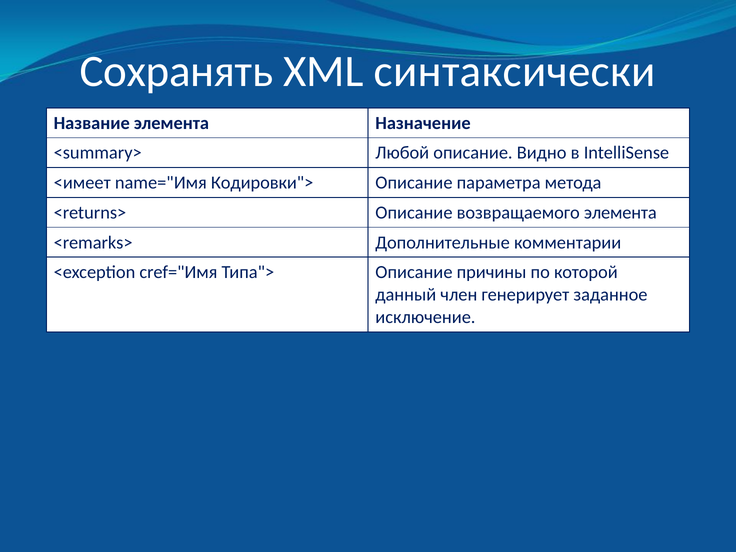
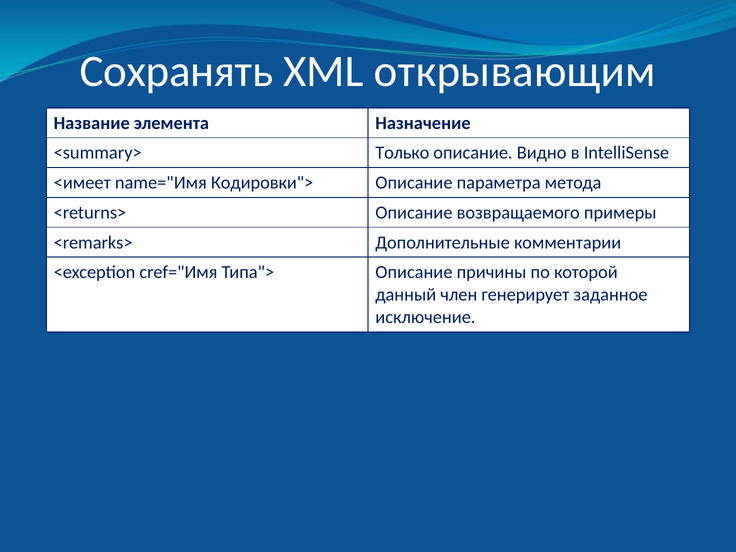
синтаксически: синтаксически -> открывающим
Любой: Любой -> Только
возвращаемого элемента: элемента -> примеры
